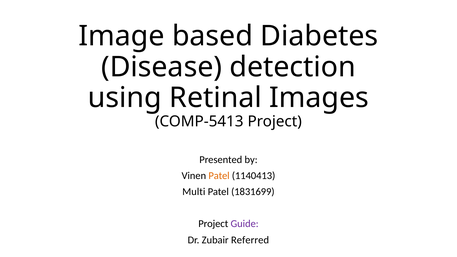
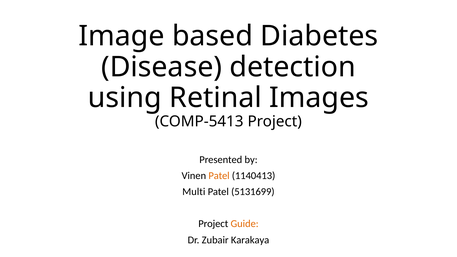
1831699: 1831699 -> 5131699
Guide colour: purple -> orange
Referred: Referred -> Karakaya
